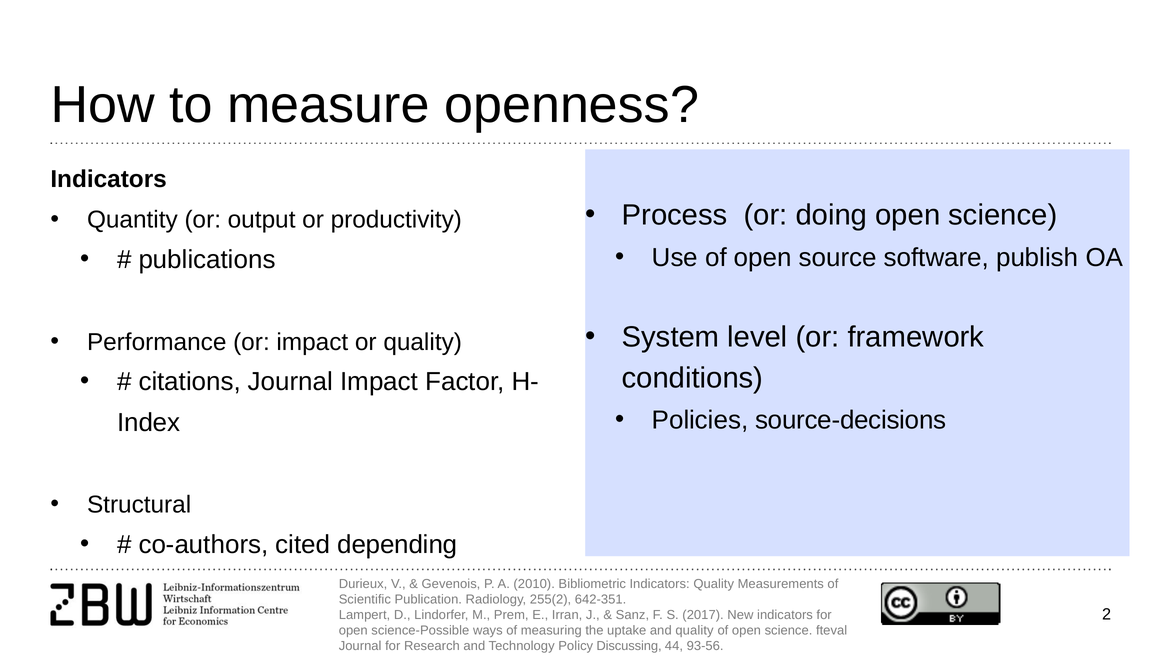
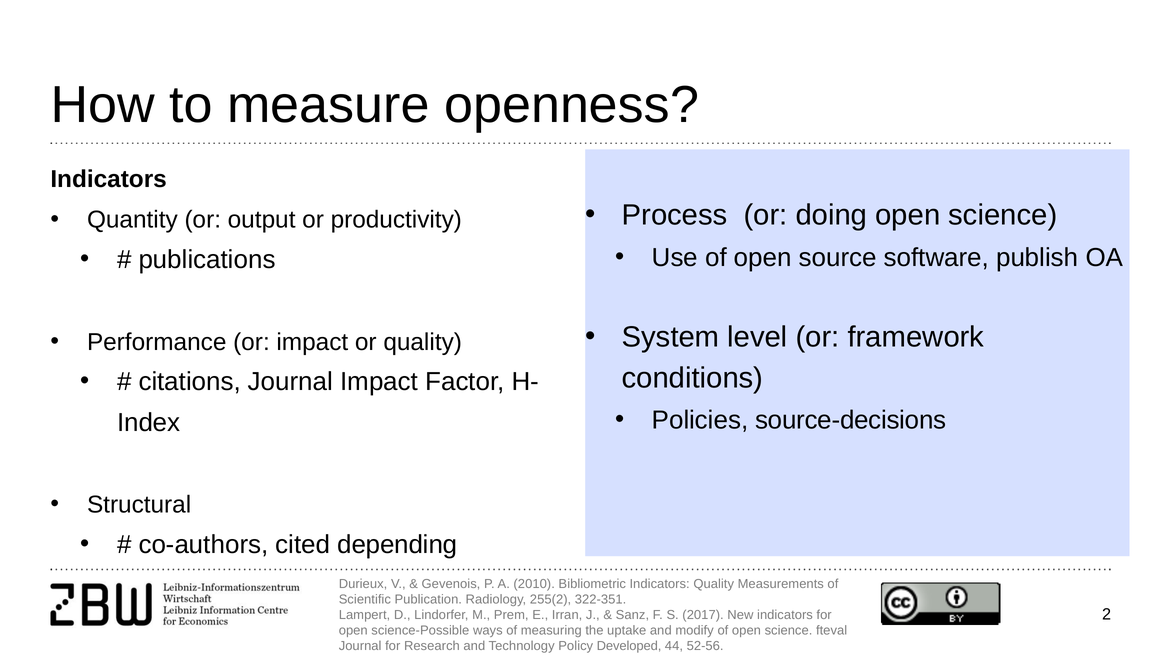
642-351: 642-351 -> 322-351
and quality: quality -> modify
Discussing: Discussing -> Developed
93-56: 93-56 -> 52-56
